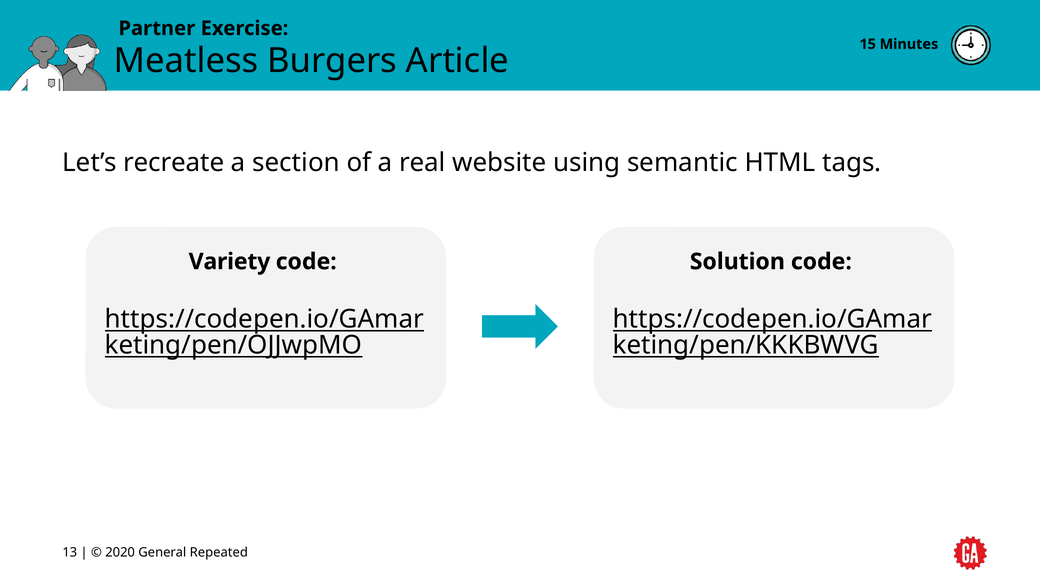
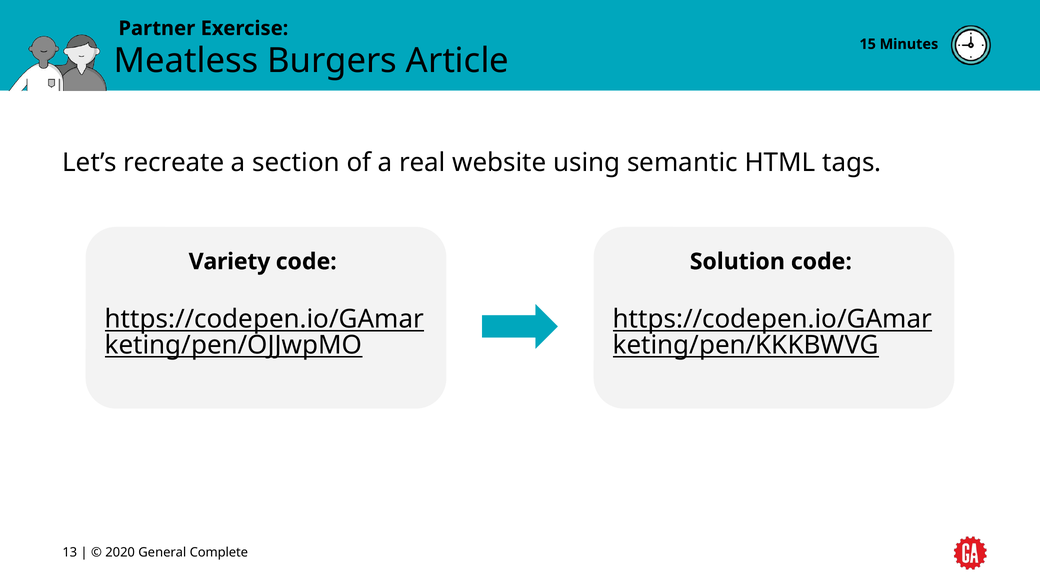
Repeated: Repeated -> Complete
